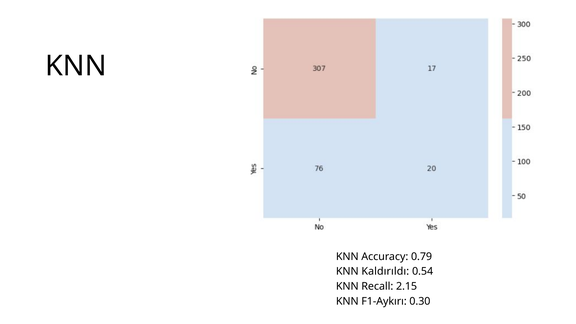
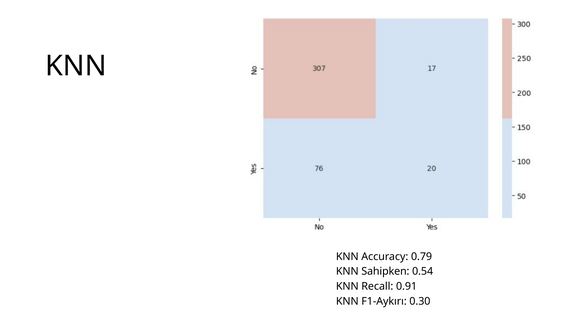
Kaldırıldı: Kaldırıldı -> Sahipken
2.15: 2.15 -> 0.91
